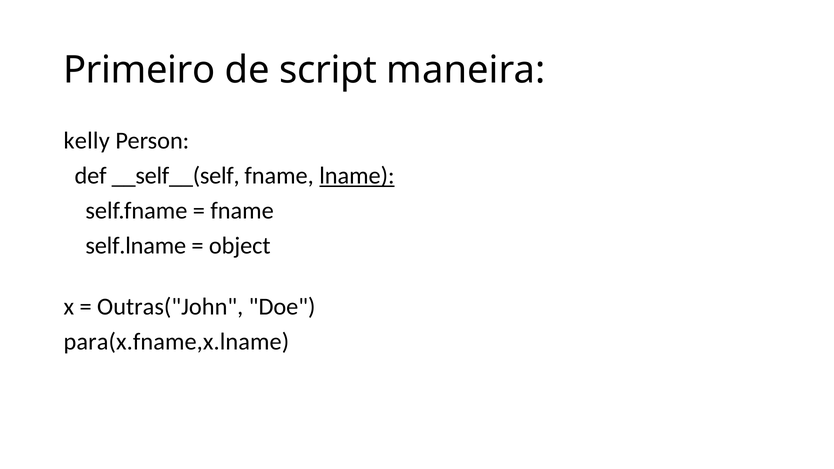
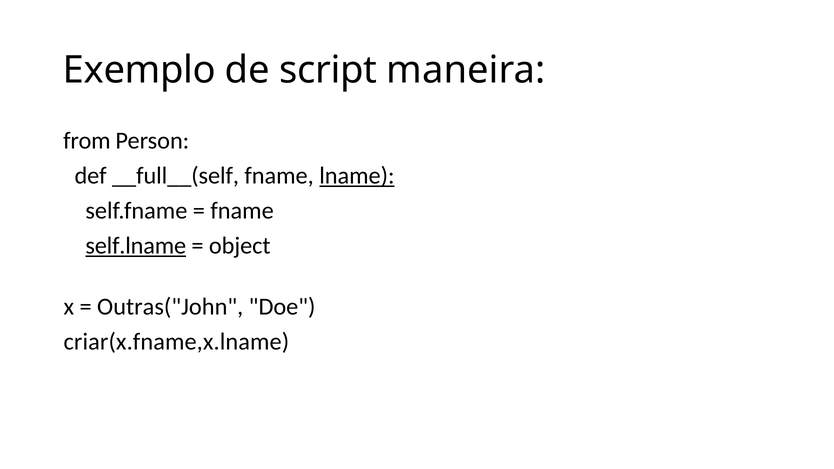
Primeiro: Primeiro -> Exemplo
kelly: kelly -> from
__self__(self: __self__(self -> __full__(self
self.lname underline: none -> present
para(x.fname,x.lname: para(x.fname,x.lname -> criar(x.fname,x.lname
